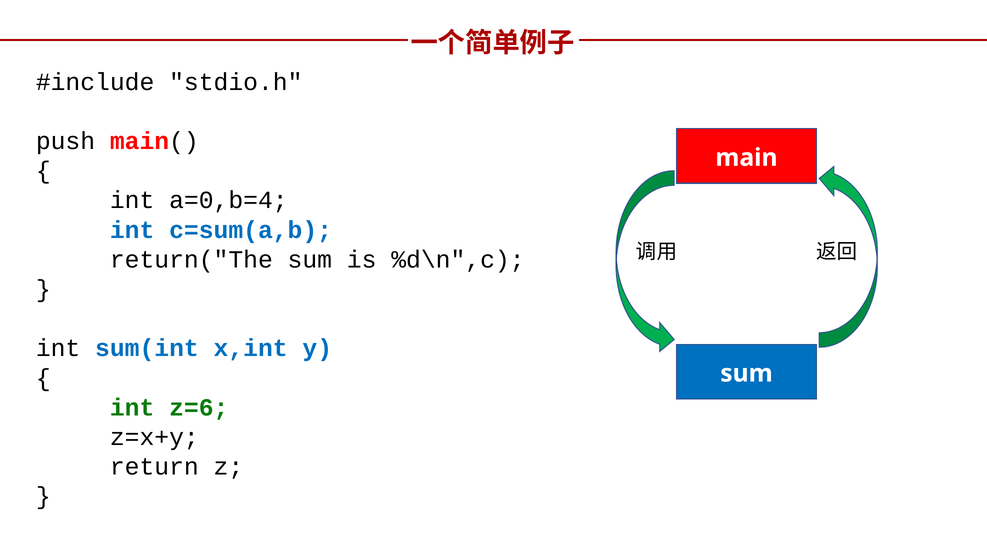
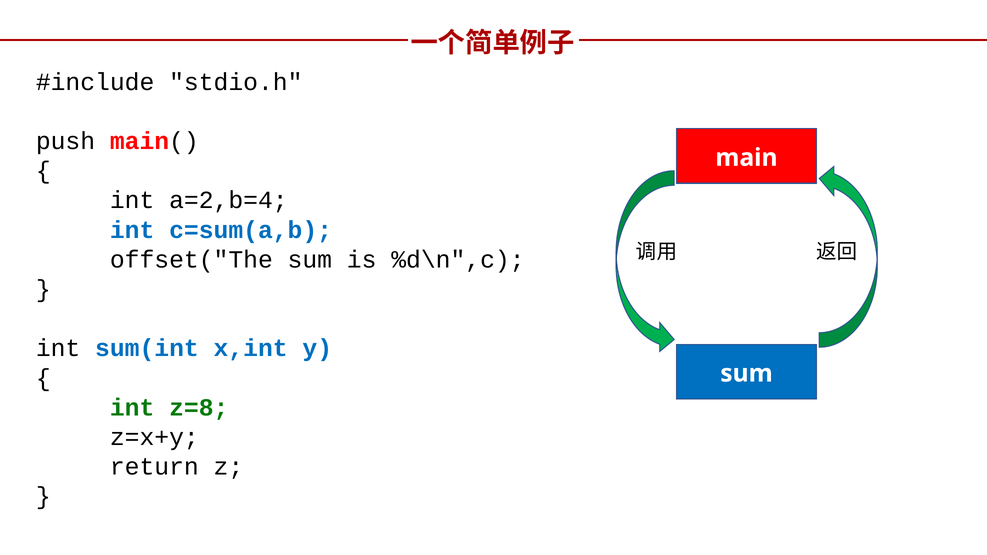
a=0,b=4: a=0,b=4 -> a=2,b=4
return("The: return("The -> offset("The
z=6: z=6 -> z=8
